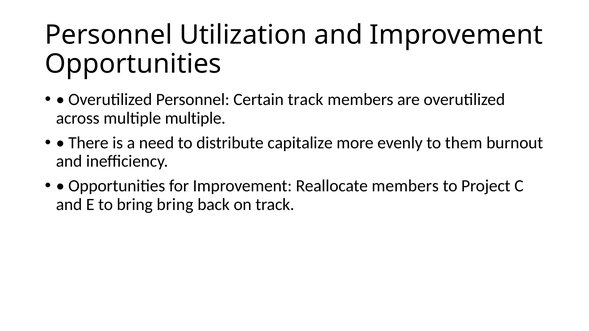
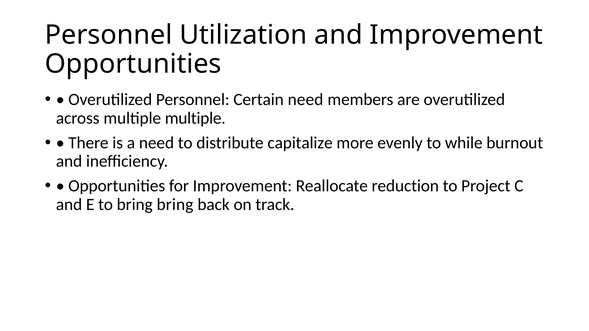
Certain track: track -> need
them: them -> while
Reallocate members: members -> reduction
